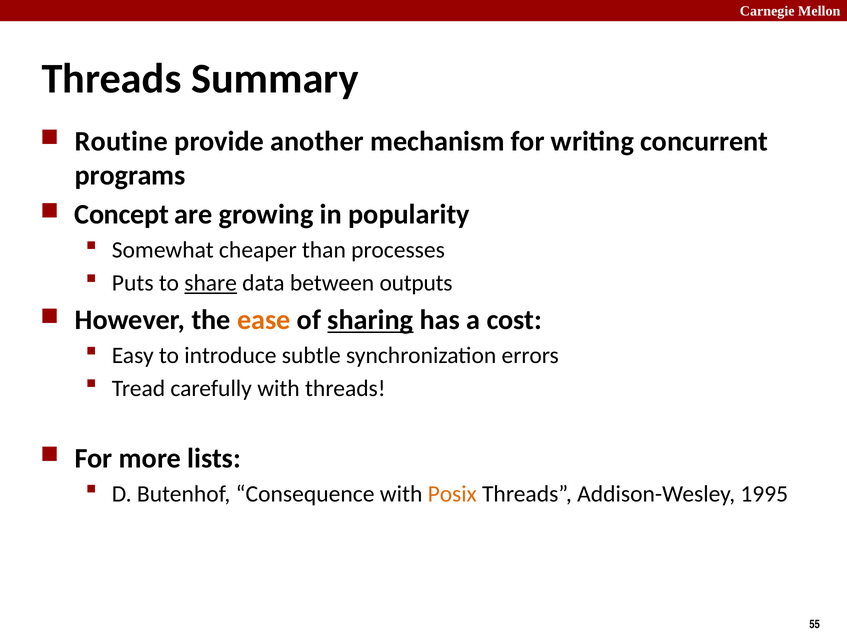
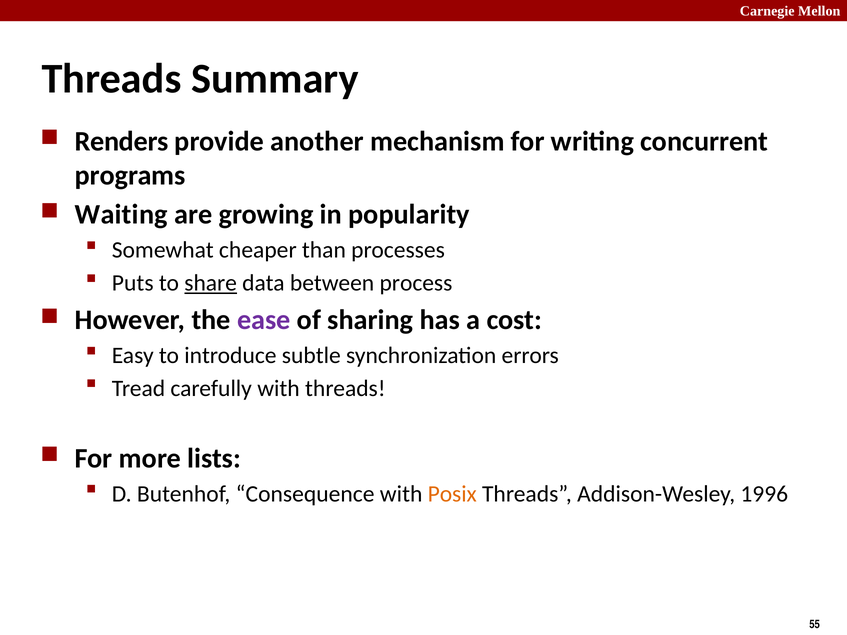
Routine: Routine -> Renders
Concept: Concept -> Waiting
outputs: outputs -> process
ease colour: orange -> purple
sharing underline: present -> none
1995: 1995 -> 1996
